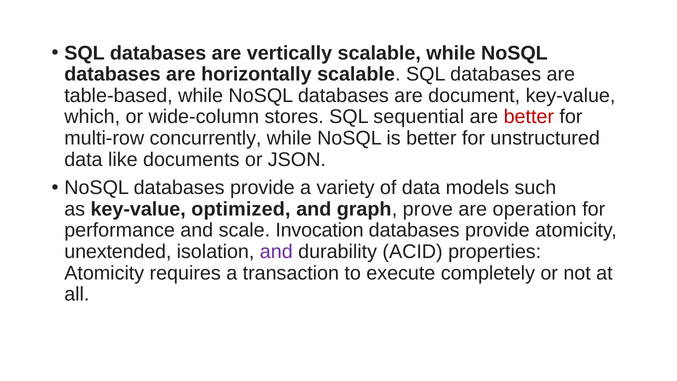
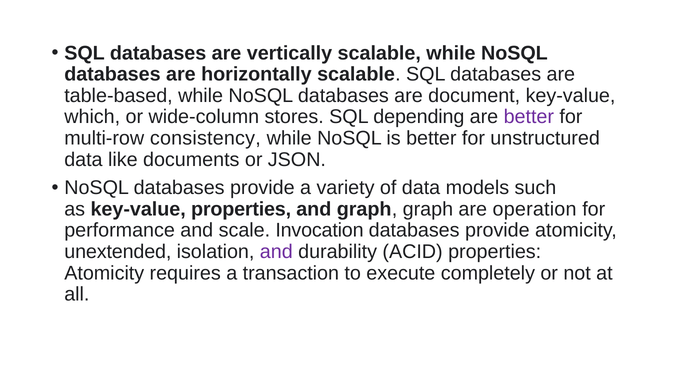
sequential: sequential -> depending
better at (529, 117) colour: red -> purple
concurrently: concurrently -> consistency
key-value optimized: optimized -> properties
graph prove: prove -> graph
